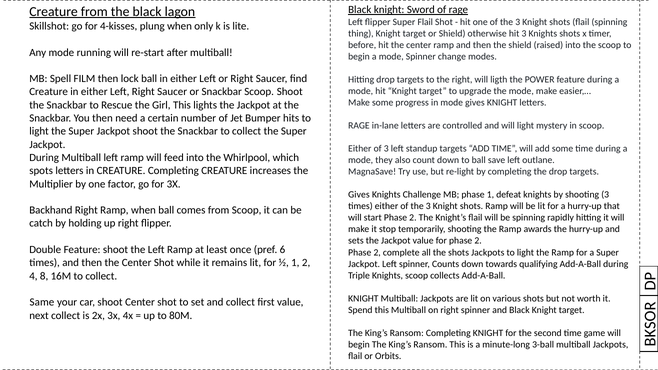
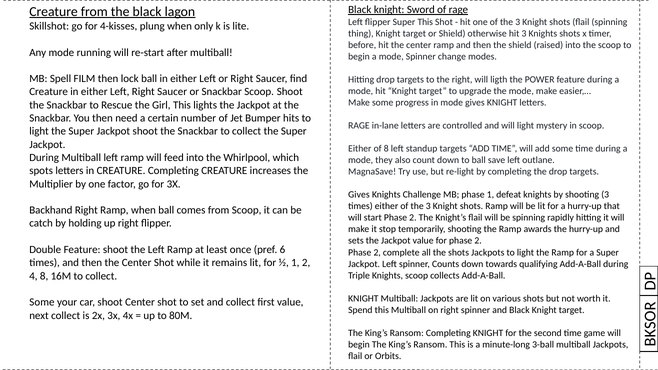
Super Flail: Flail -> This
of 3: 3 -> 8
Same at (42, 302): Same -> Some
